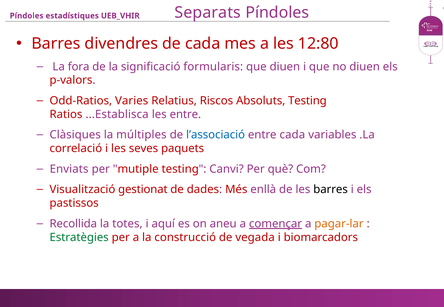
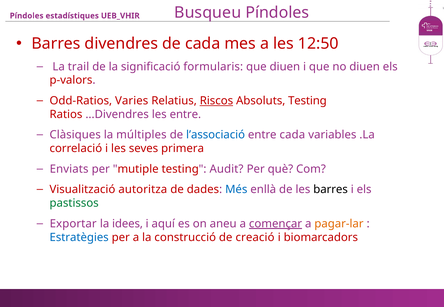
Separats: Separats -> Busqueu
12:80: 12:80 -> 12:50
fora: fora -> trail
Riscos underline: none -> present
...Establisca: ...Establisca -> ...Divendres
paquets: paquets -> primera
Canvi: Canvi -> Audit
gestionat: gestionat -> autoritza
Més colour: red -> blue
pastissos colour: red -> green
Recollida: Recollida -> Exportar
totes: totes -> idees
Estratègies colour: green -> blue
vegada: vegada -> creació
